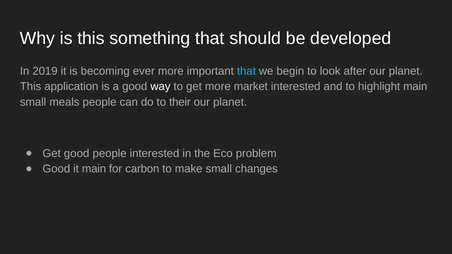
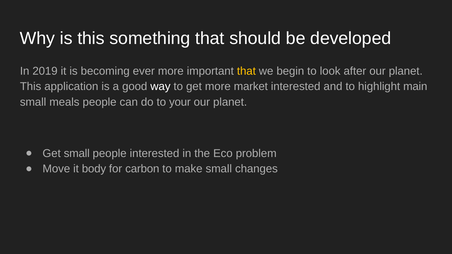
that at (246, 71) colour: light blue -> yellow
their: their -> your
Get good: good -> small
Good at (56, 169): Good -> Move
it main: main -> body
